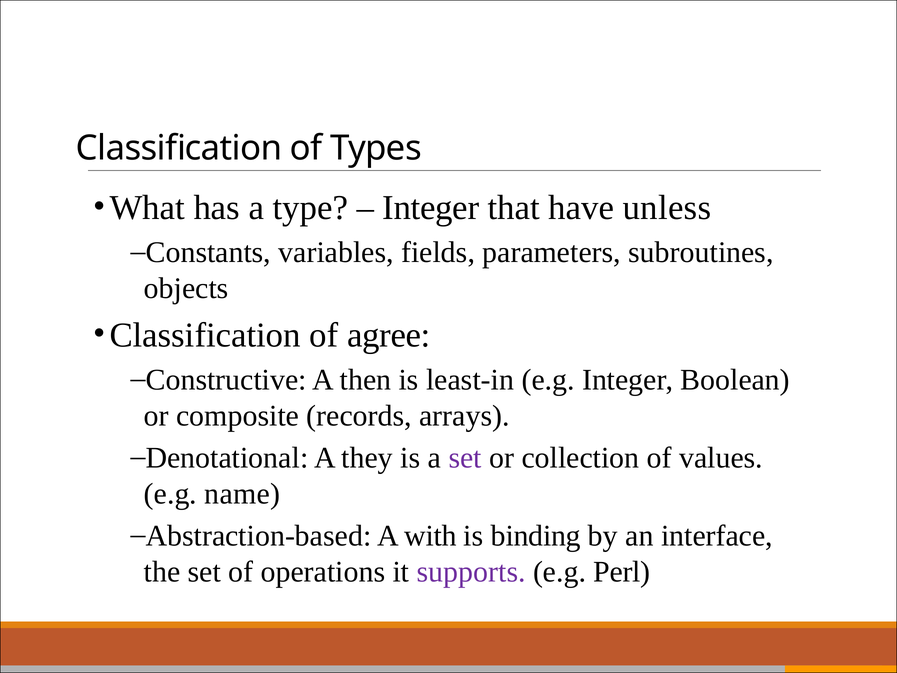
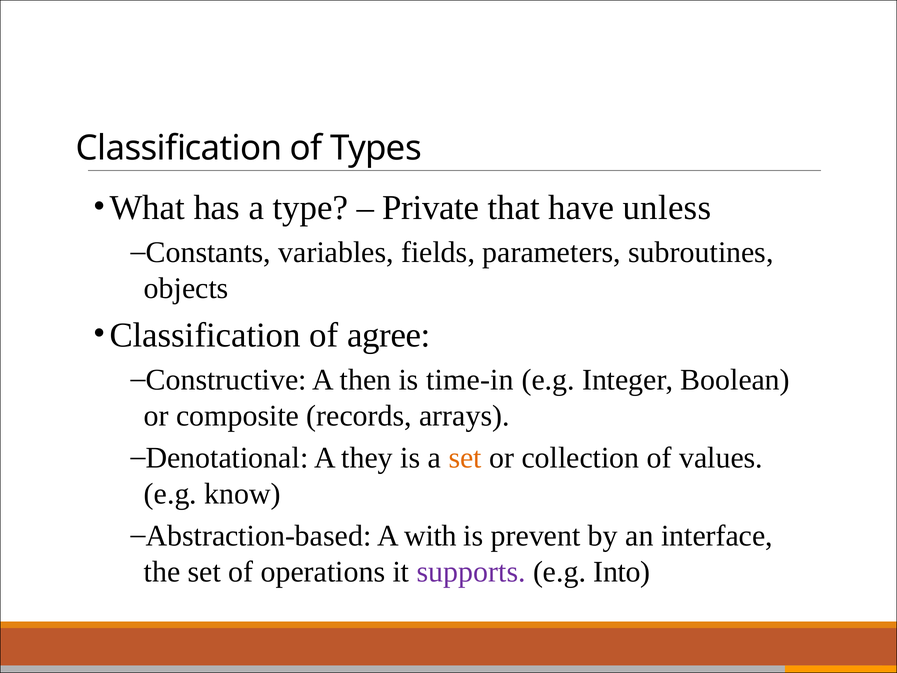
Integer at (431, 208): Integer -> Private
least-in: least-in -> time-in
set at (465, 458) colour: purple -> orange
name: name -> know
binding: binding -> prevent
Perl: Perl -> Into
